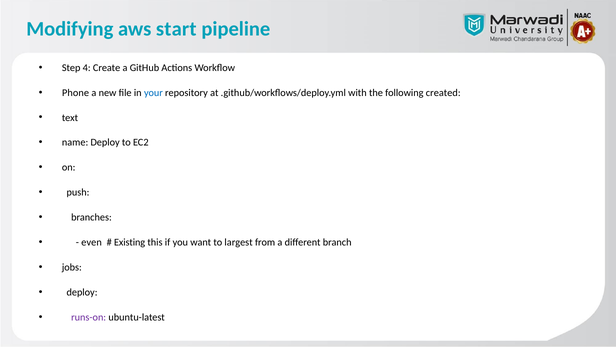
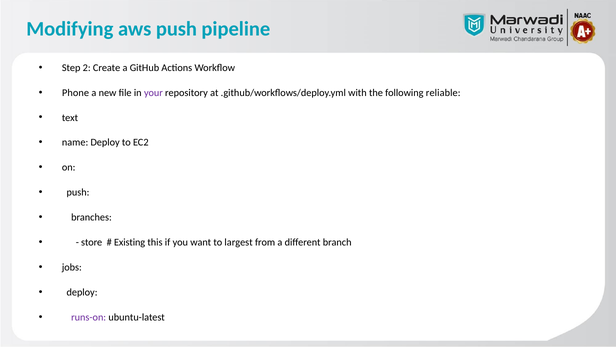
aws start: start -> push
4: 4 -> 2
your colour: blue -> purple
created: created -> reliable
even: even -> store
